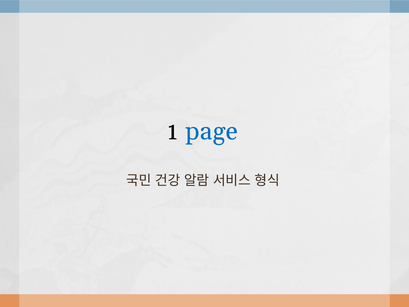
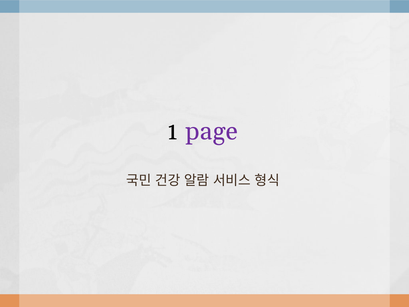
page colour: blue -> purple
